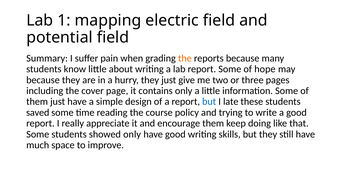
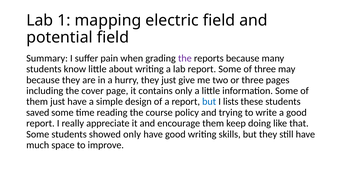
the at (185, 58) colour: orange -> purple
of hope: hope -> three
late: late -> lists
